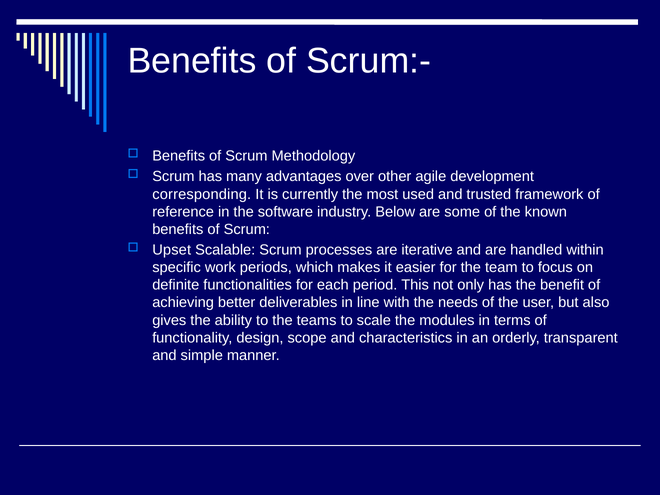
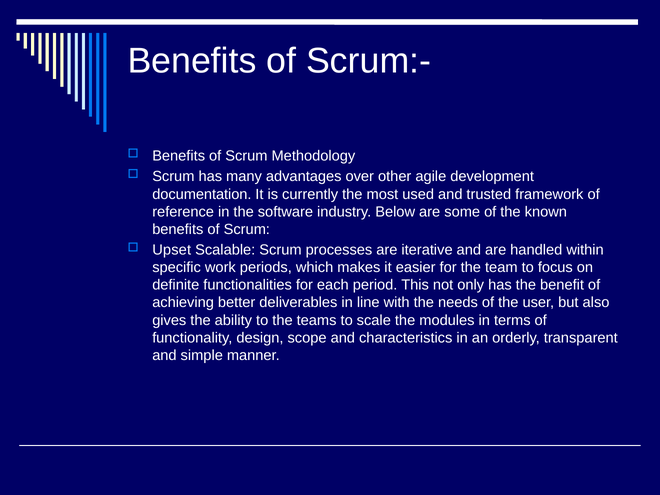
corresponding: corresponding -> documentation
